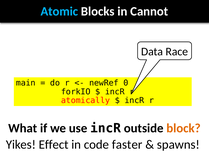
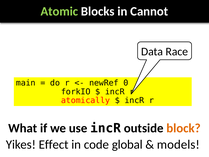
Atomic colour: light blue -> light green
faster: faster -> global
spawns: spawns -> models
